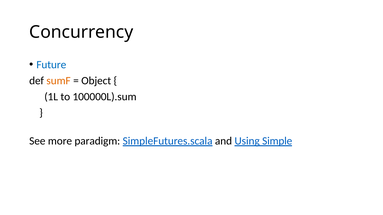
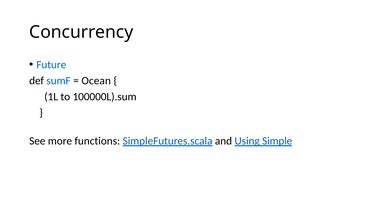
sumF colour: orange -> blue
Object: Object -> Ocean
paradigm: paradigm -> functions
